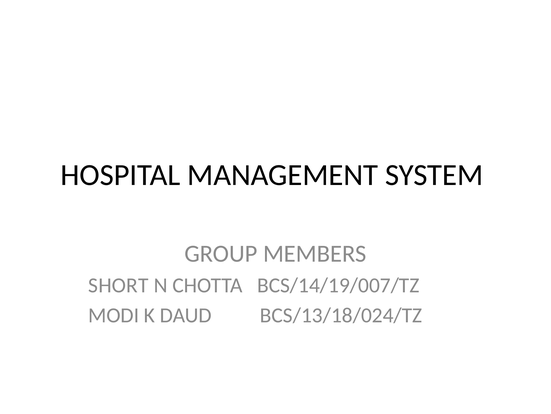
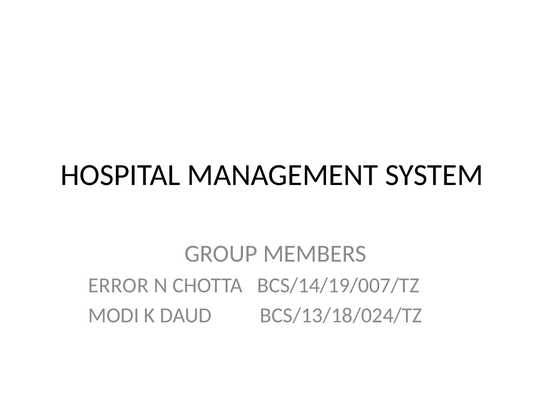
SHORT: SHORT -> ERROR
